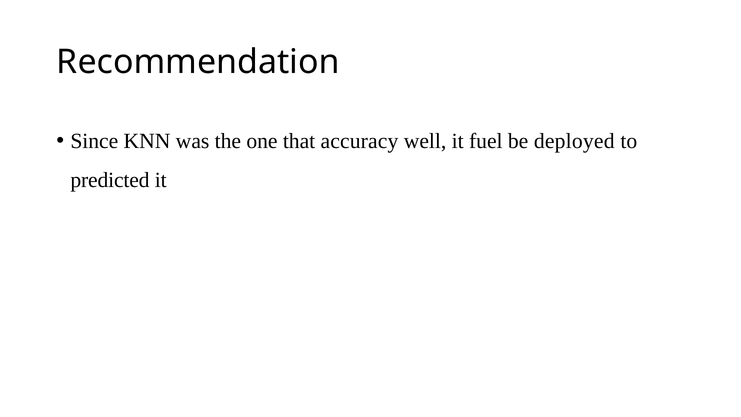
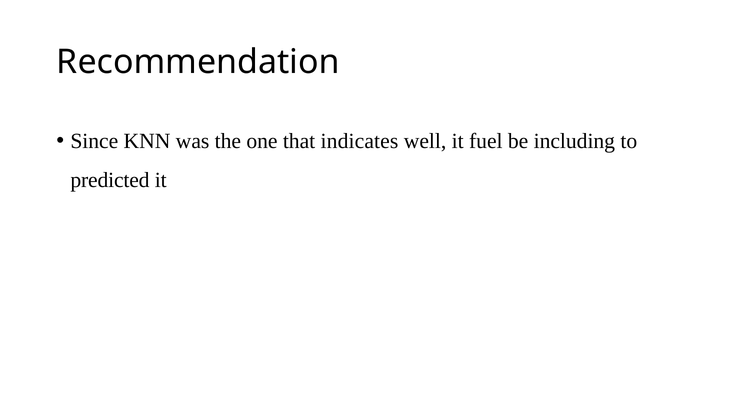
accuracy: accuracy -> indicates
deployed: deployed -> including
